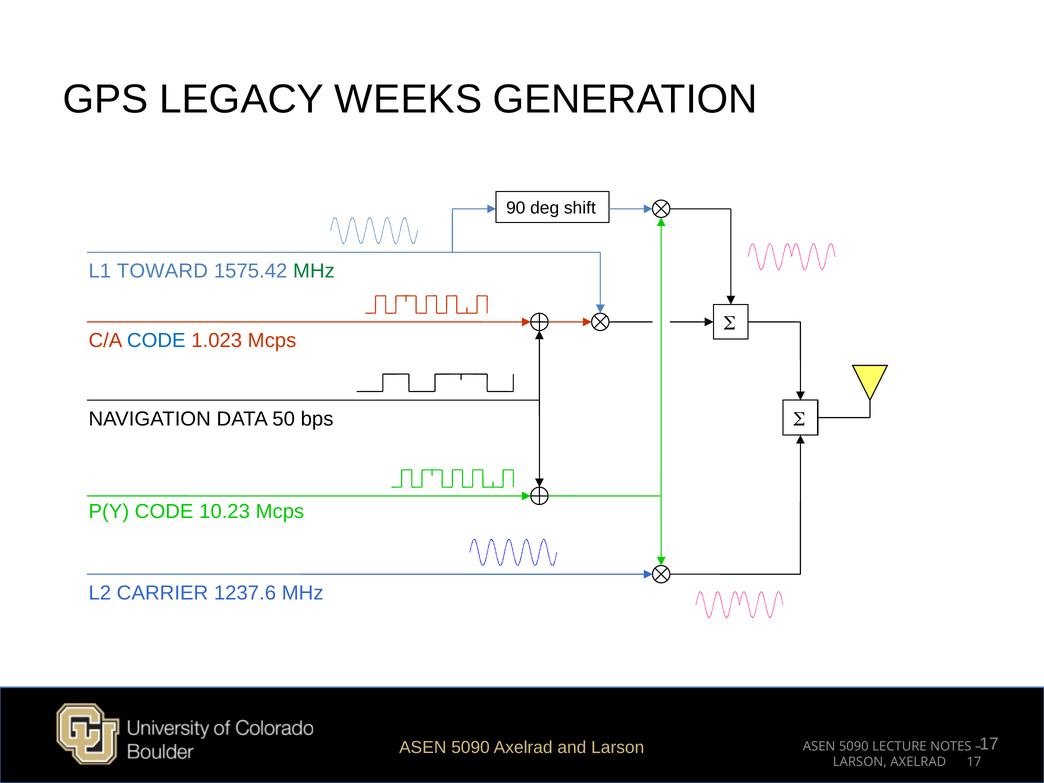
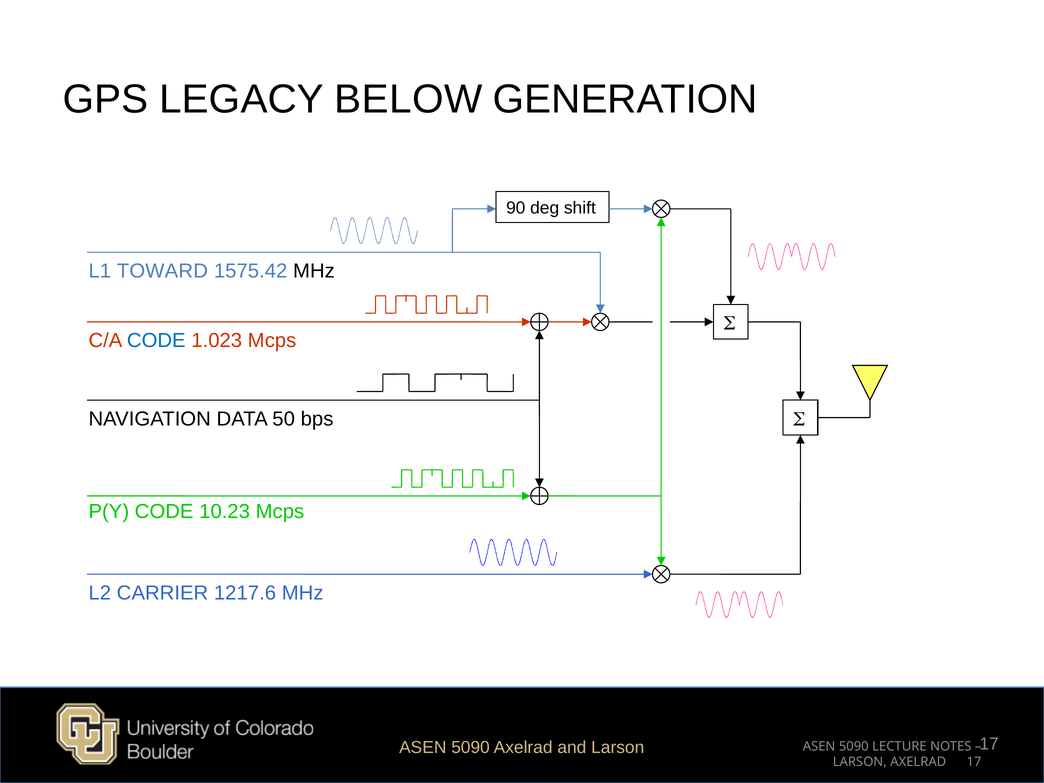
WEEKS: WEEKS -> BELOW
MHz at (314, 271) colour: green -> black
1237.6: 1237.6 -> 1217.6
